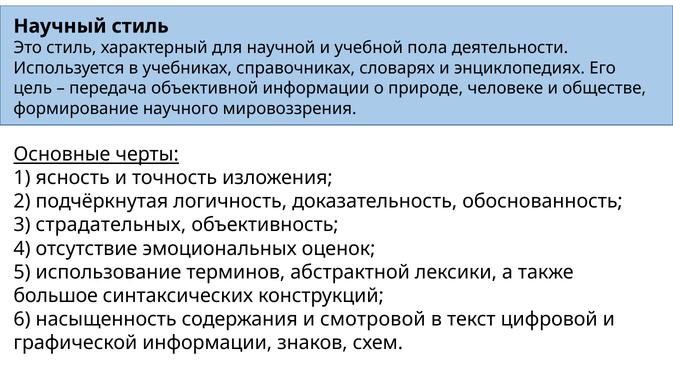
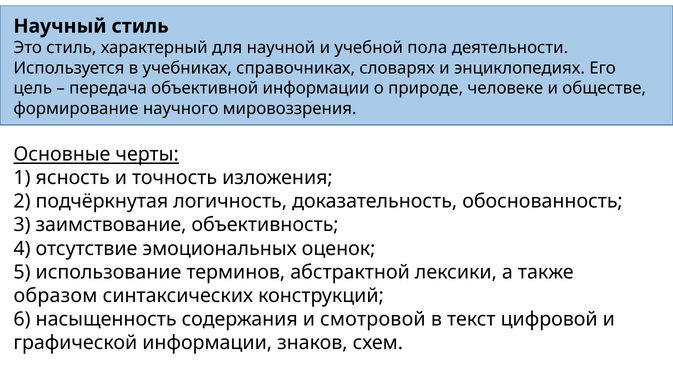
страдательных: страдательных -> заимствование
большое: большое -> образом
